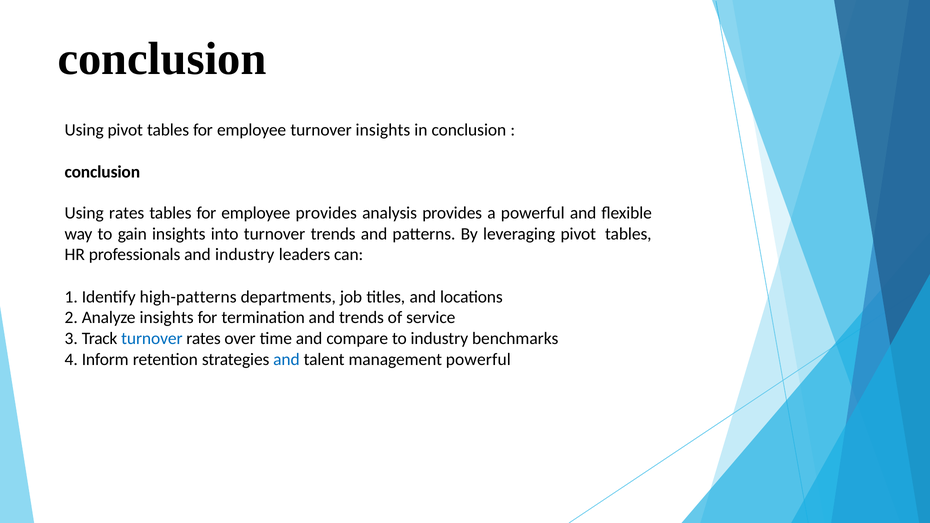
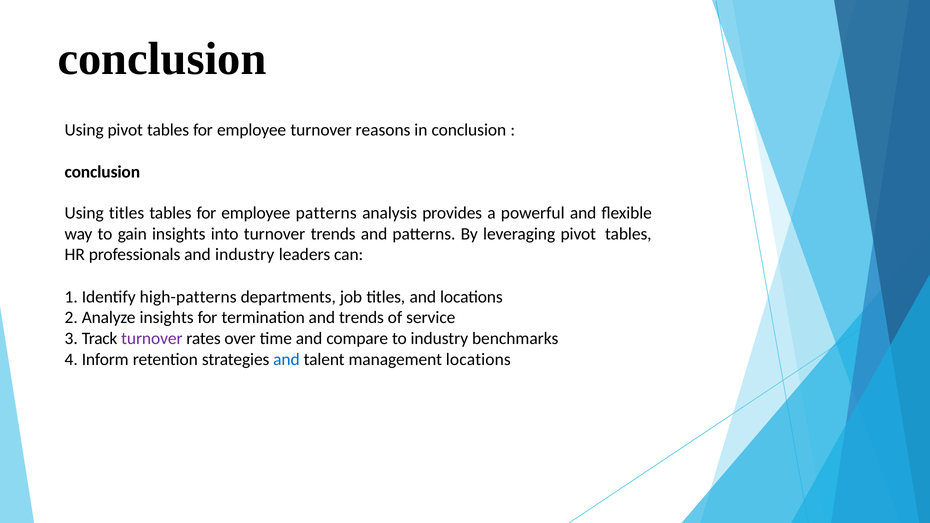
turnover insights: insights -> reasons
Using rates: rates -> titles
employee provides: provides -> patterns
turnover at (152, 338) colour: blue -> purple
management powerful: powerful -> locations
